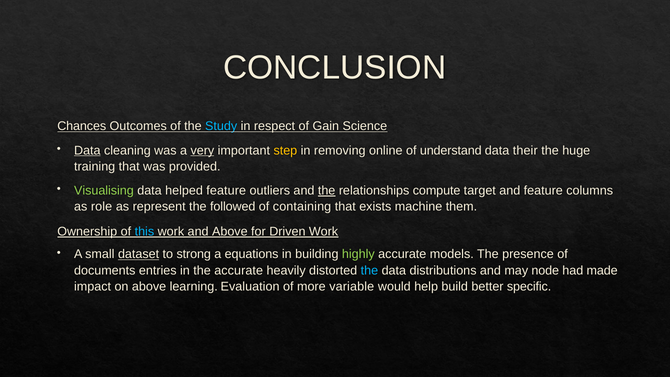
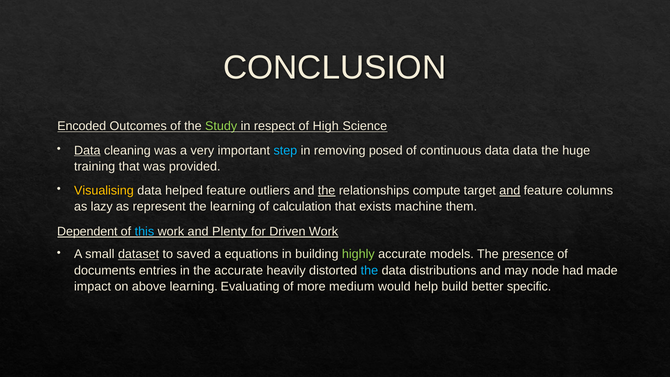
Chances: Chances -> Encoded
Study colour: light blue -> light green
Gain: Gain -> High
very underline: present -> none
step colour: yellow -> light blue
online: online -> posed
understand: understand -> continuous
data their: their -> data
Visualising colour: light green -> yellow
and at (510, 191) underline: none -> present
role: role -> lazy
the followed: followed -> learning
containing: containing -> calculation
Ownership: Ownership -> Dependent
and Above: Above -> Plenty
strong: strong -> saved
presence underline: none -> present
Evaluation: Evaluation -> Evaluating
variable: variable -> medium
